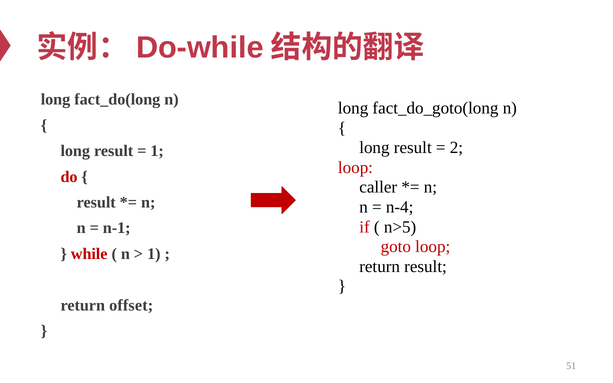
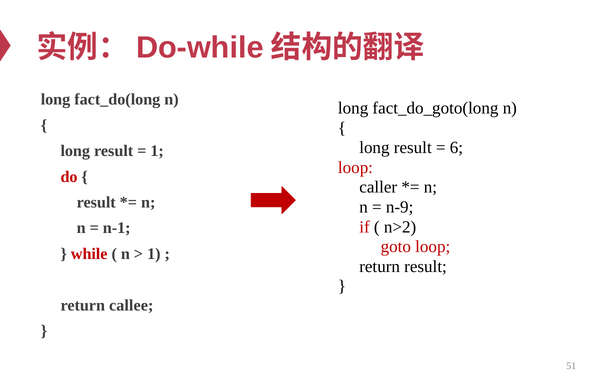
2: 2 -> 6
n-4: n-4 -> n-9
n>5: n>5 -> n>2
offset: offset -> callee
